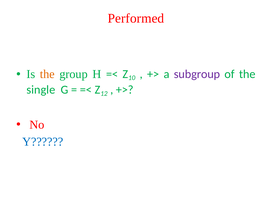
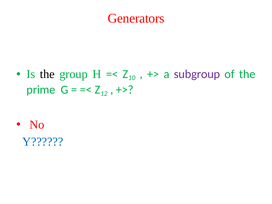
Performed: Performed -> Generators
the at (47, 74) colour: orange -> black
single: single -> prime
